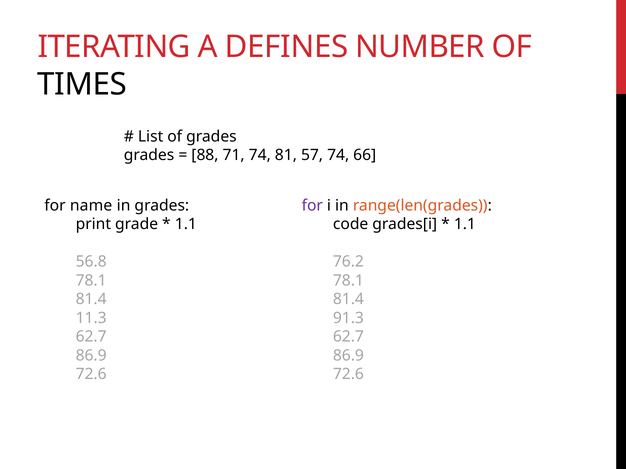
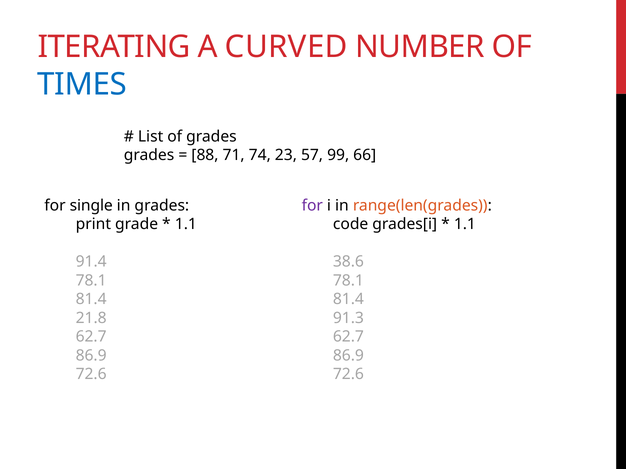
DEFINES: DEFINES -> CURVED
TIMES colour: black -> blue
81: 81 -> 23
57 74: 74 -> 99
name: name -> single
56.8: 56.8 -> 91.4
76.2: 76.2 -> 38.6
11.3: 11.3 -> 21.8
